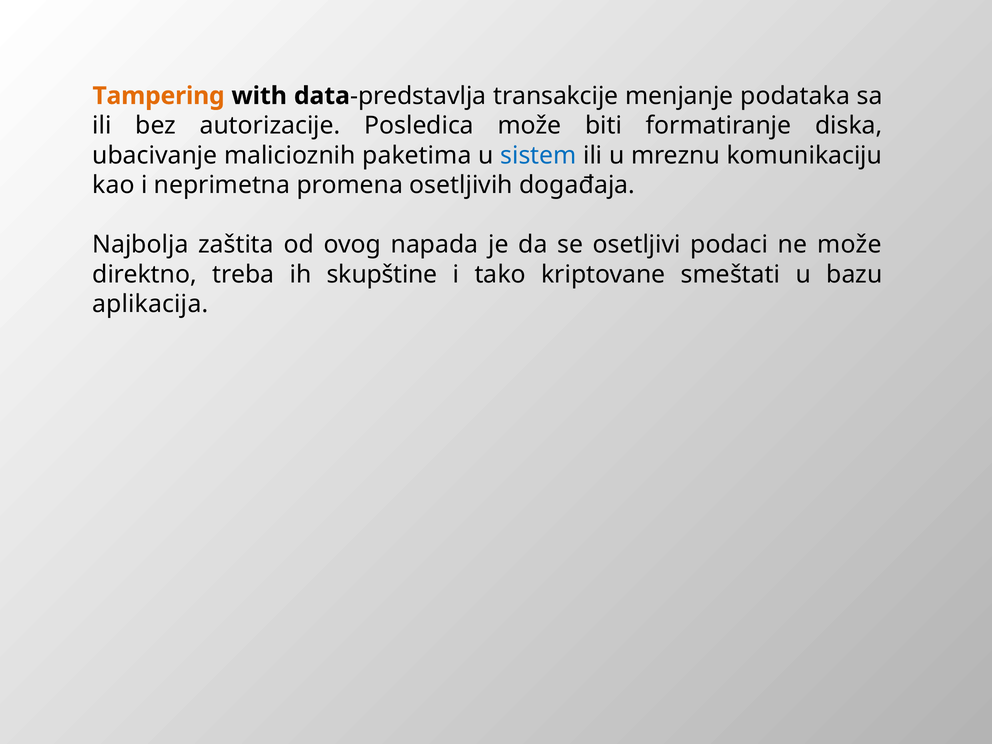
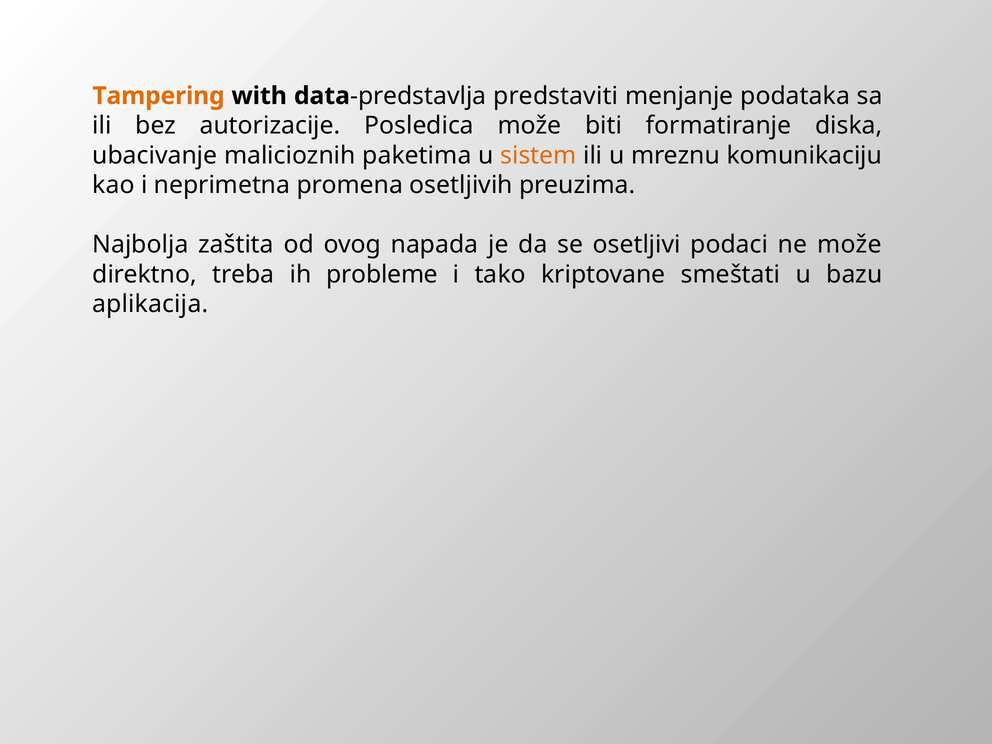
transakcije: transakcije -> predstaviti
sistem colour: blue -> orange
događaja: događaja -> preuzima
skupštine: skupštine -> probleme
